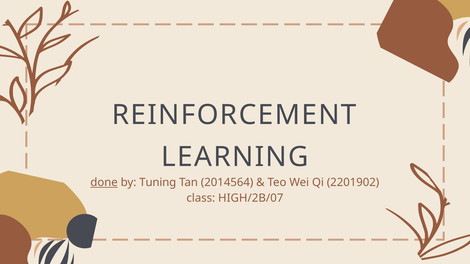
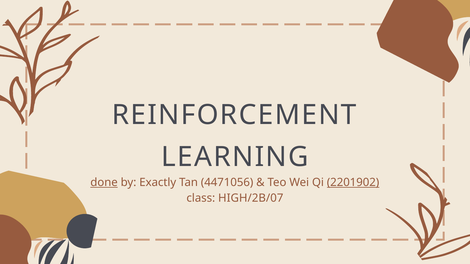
Tuning: Tuning -> Exactly
2014564: 2014564 -> 4471056
2201902 underline: none -> present
